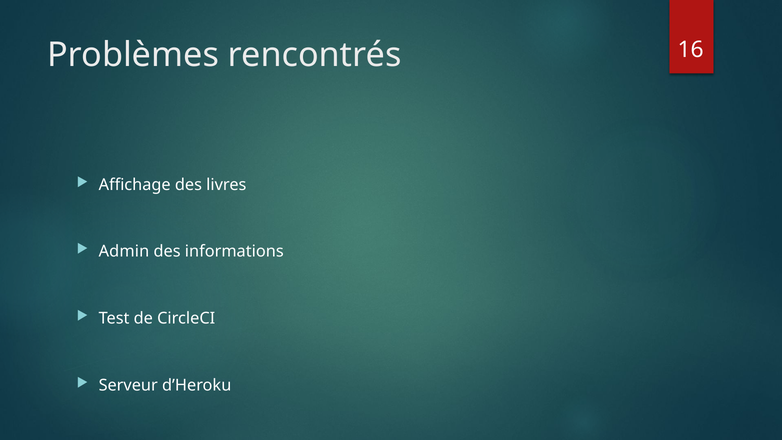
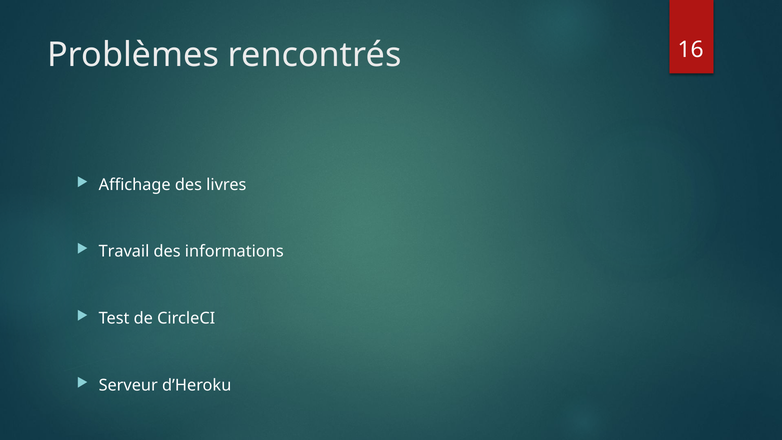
Admin: Admin -> Travail
